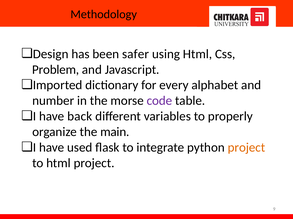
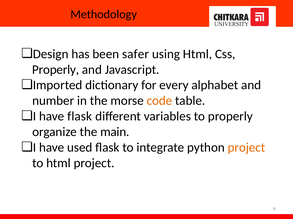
Problem at (56, 70): Problem -> Properly
code colour: purple -> orange
have back: back -> flask
